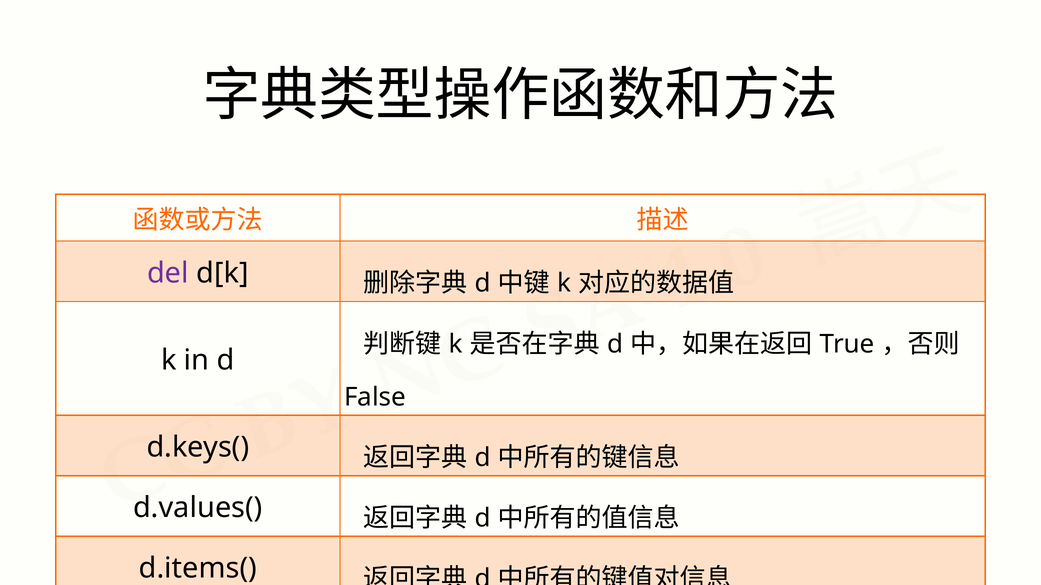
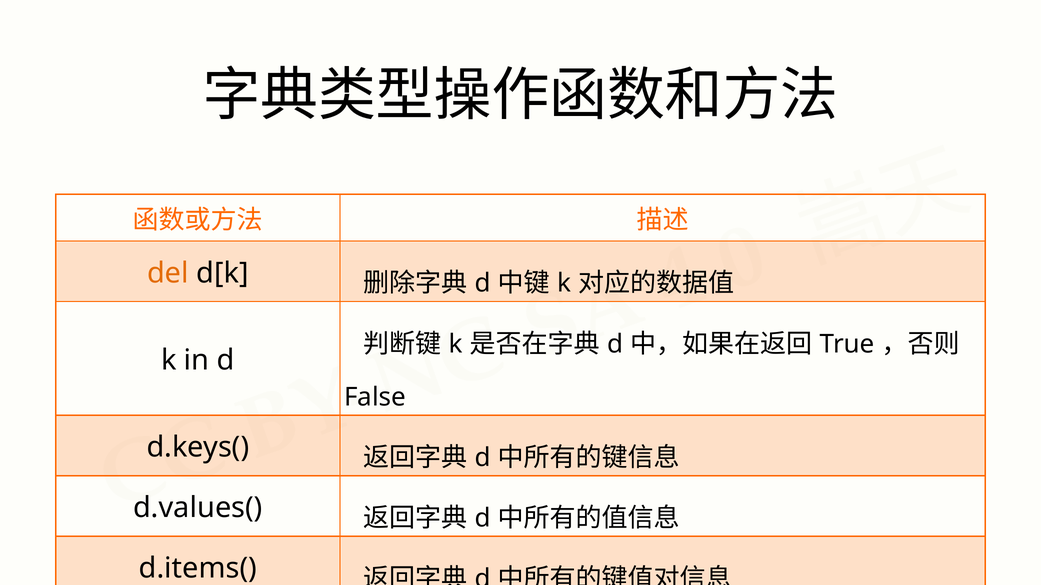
del colour: purple -> orange
